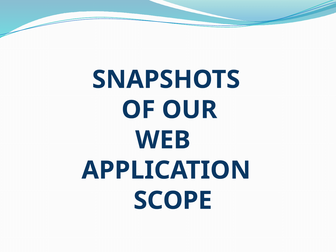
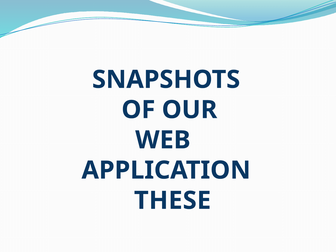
SCOPE: SCOPE -> THESE
